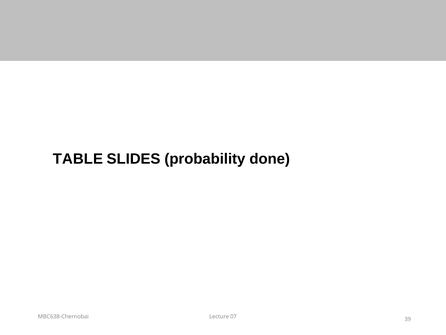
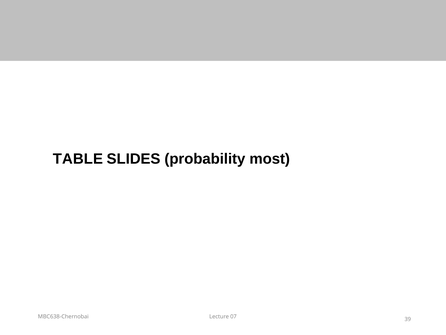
done: done -> most
